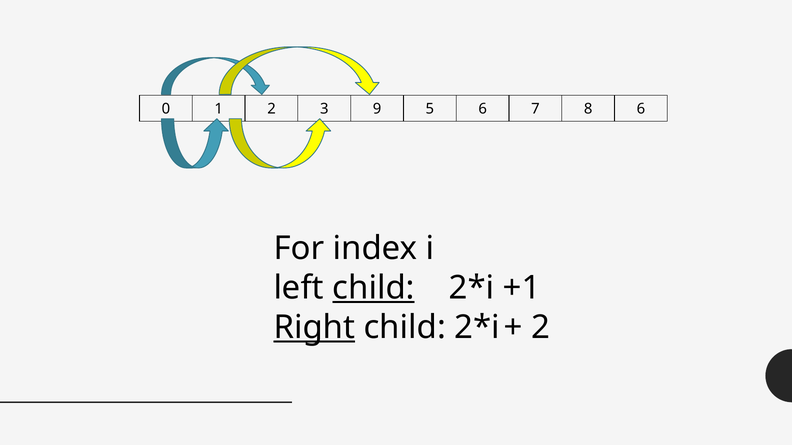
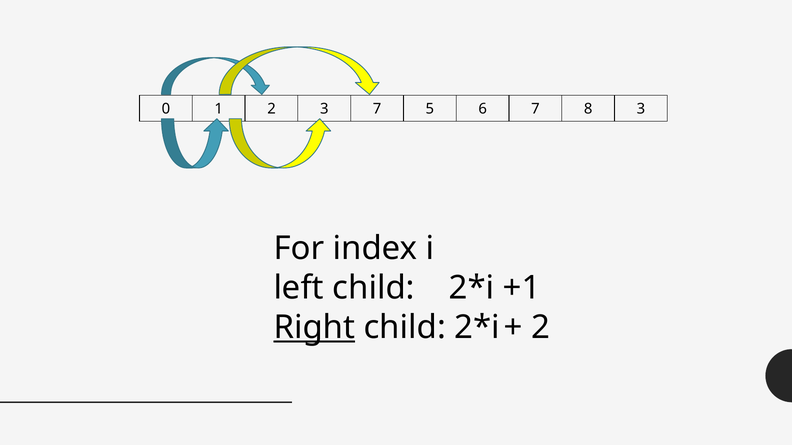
3 9: 9 -> 7
8 6: 6 -> 3
child at (374, 288) underline: present -> none
